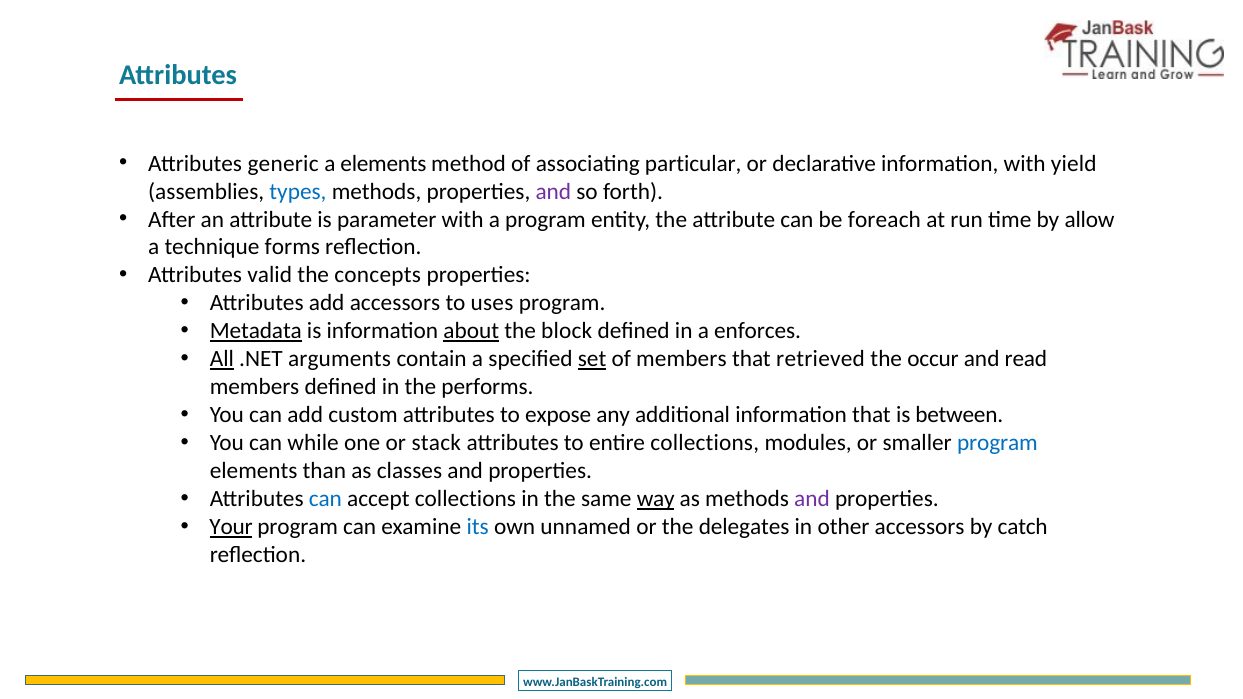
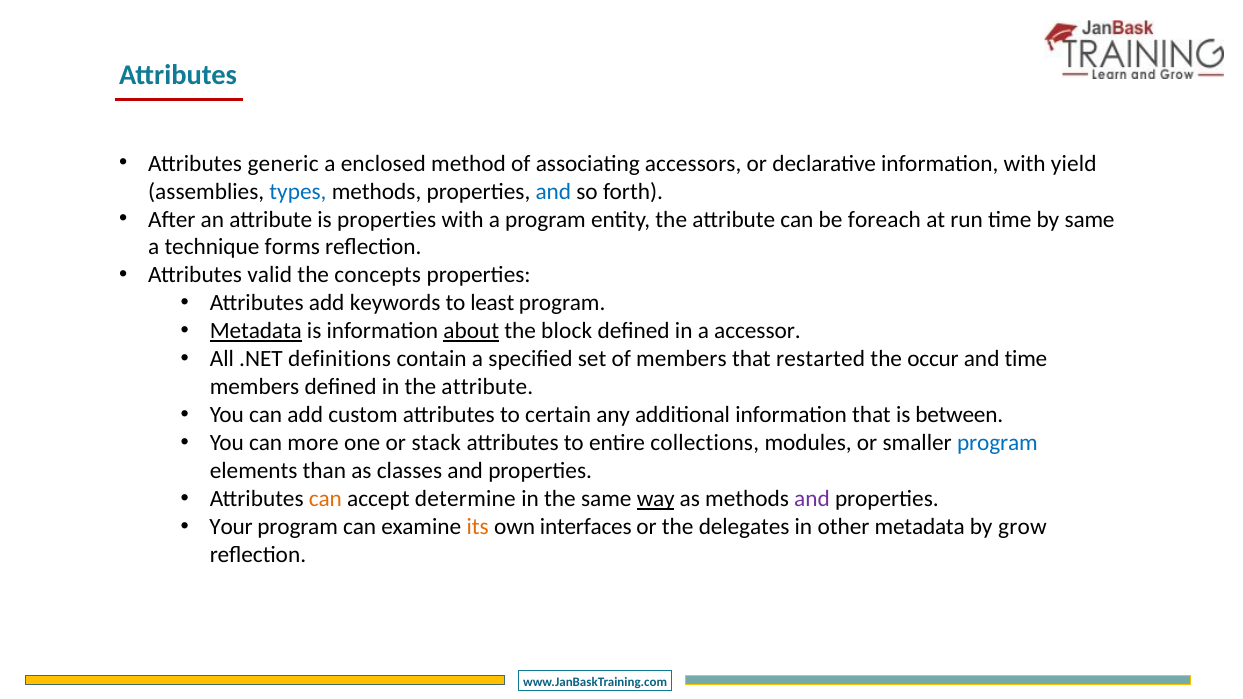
a elements: elements -> enclosed
particular: particular -> accessors
and at (553, 191) colour: purple -> blue
is parameter: parameter -> properties
by allow: allow -> same
add accessors: accessors -> keywords
uses: uses -> least
enforces: enforces -> accessor
All underline: present -> none
arguments: arguments -> definitions
set underline: present -> none
retrieved: retrieved -> restarted
and read: read -> time
in the performs: performs -> attribute
expose: expose -> certain
while: while -> more
can at (325, 499) colour: blue -> orange
accept collections: collections -> determine
Your underline: present -> none
its colour: blue -> orange
unnamed: unnamed -> interfaces
other accessors: accessors -> metadata
catch: catch -> grow
